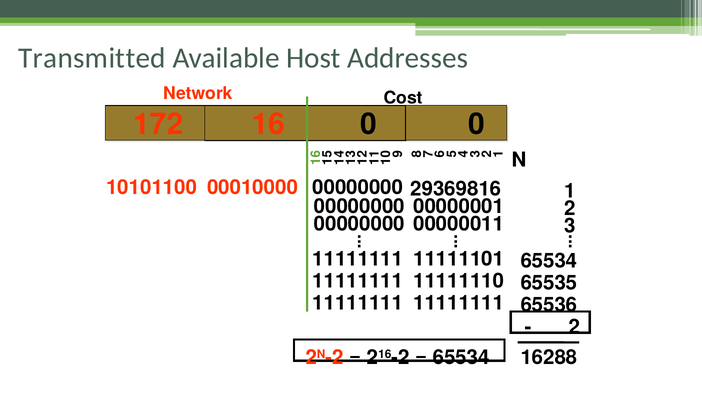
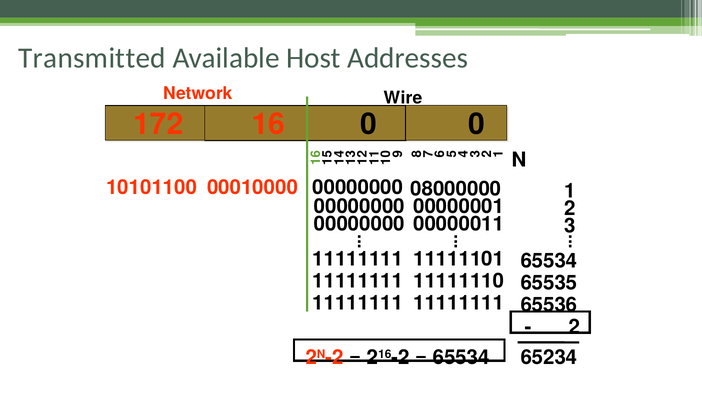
Cost: Cost -> Wire
29369816: 29369816 -> 08000000
16288: 16288 -> 65234
